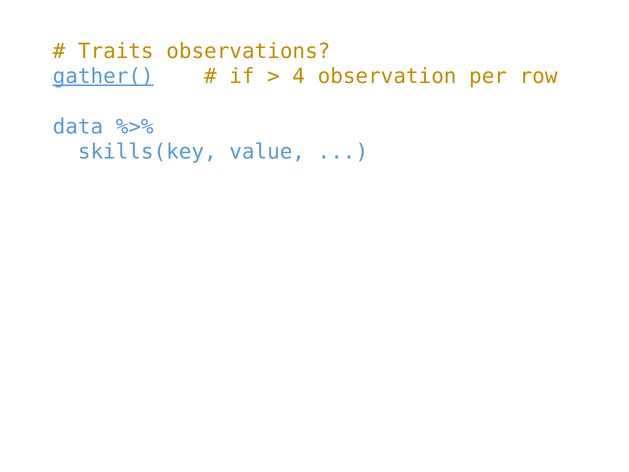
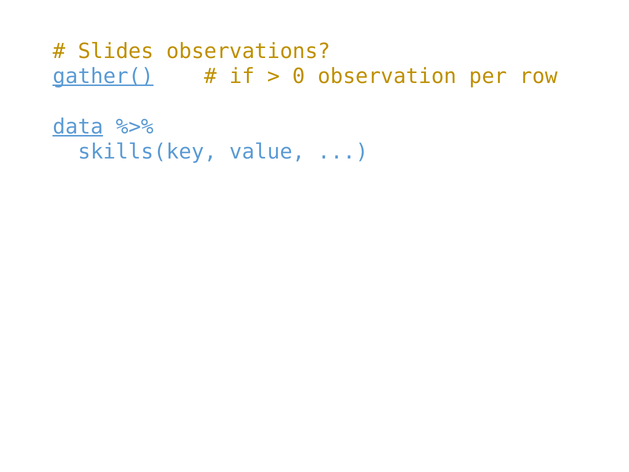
Traits: Traits -> Slides
4: 4 -> 0
data underline: none -> present
